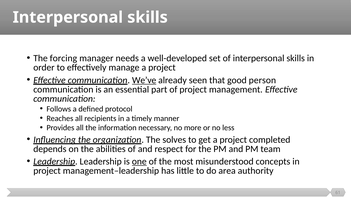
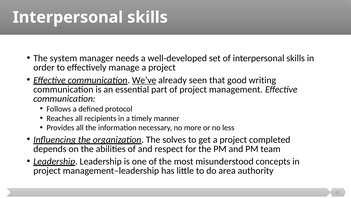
forcing: forcing -> system
person: person -> writing
one underline: present -> none
